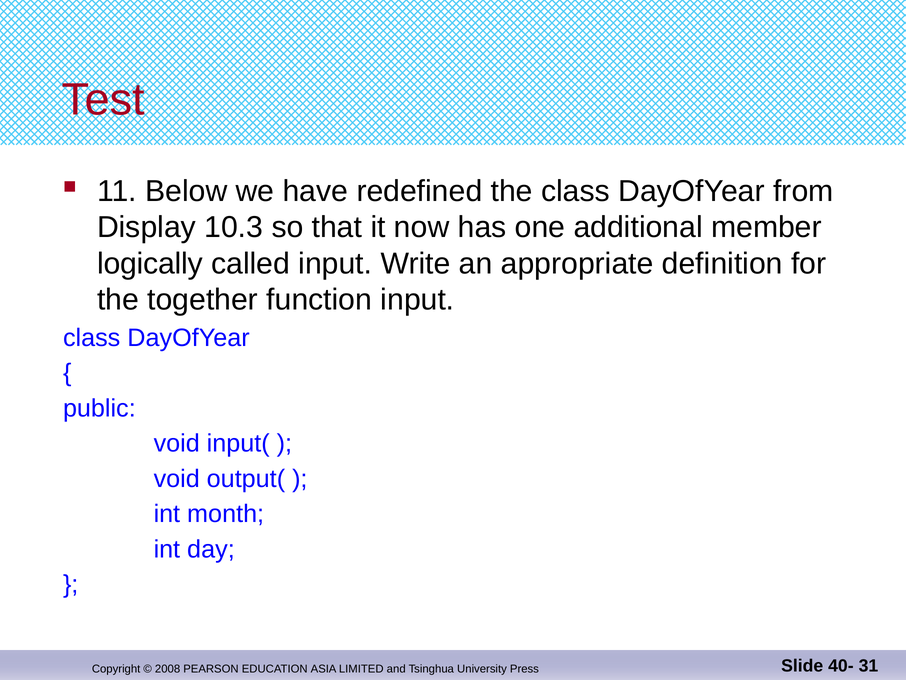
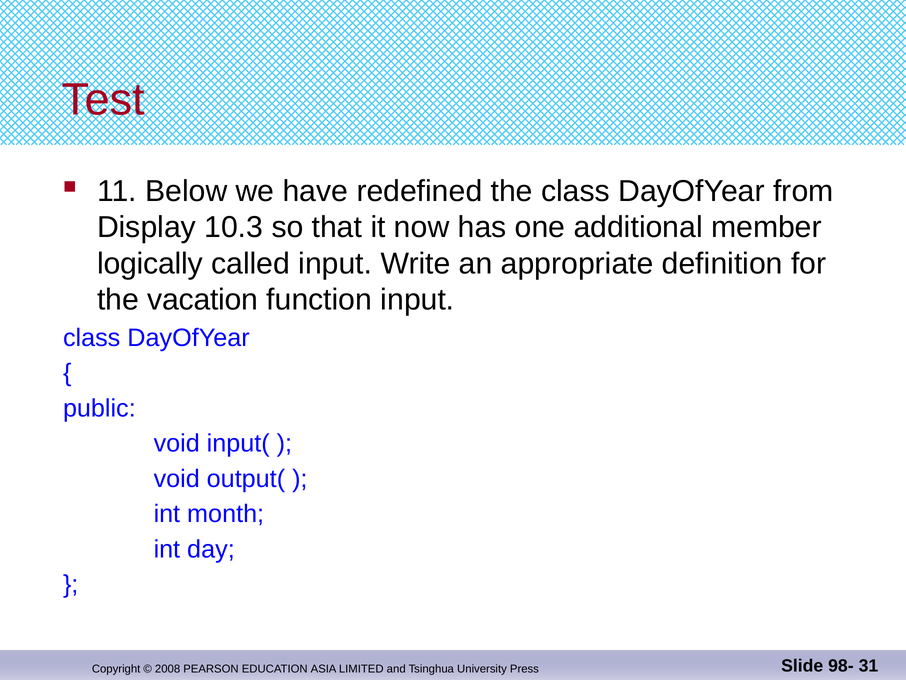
together: together -> vacation
40-: 40- -> 98-
